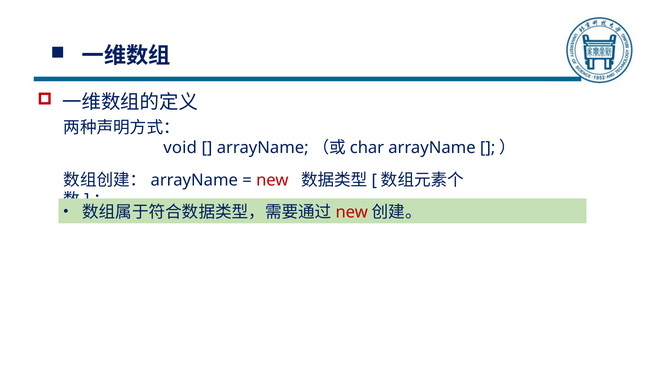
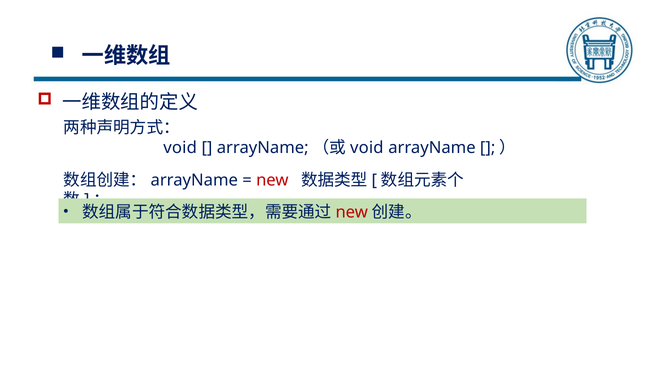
char at (367, 148): char -> void
